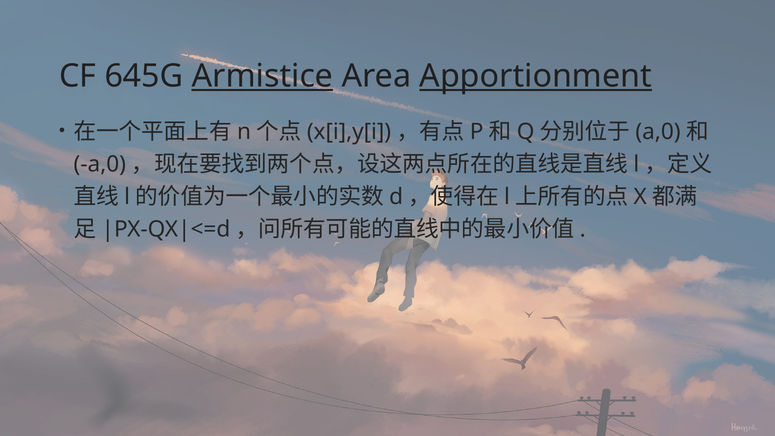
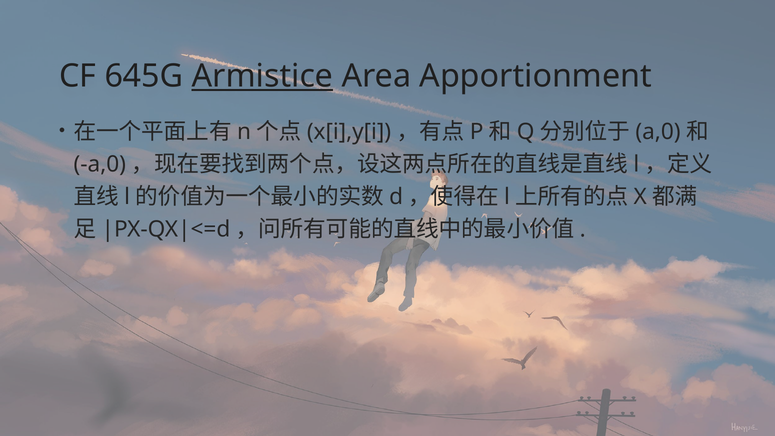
Apportionment underline: present -> none
